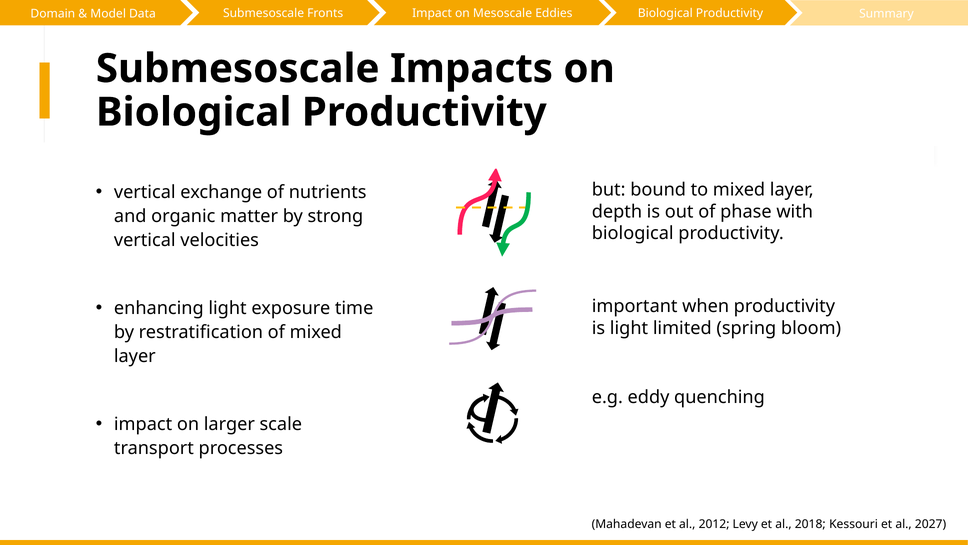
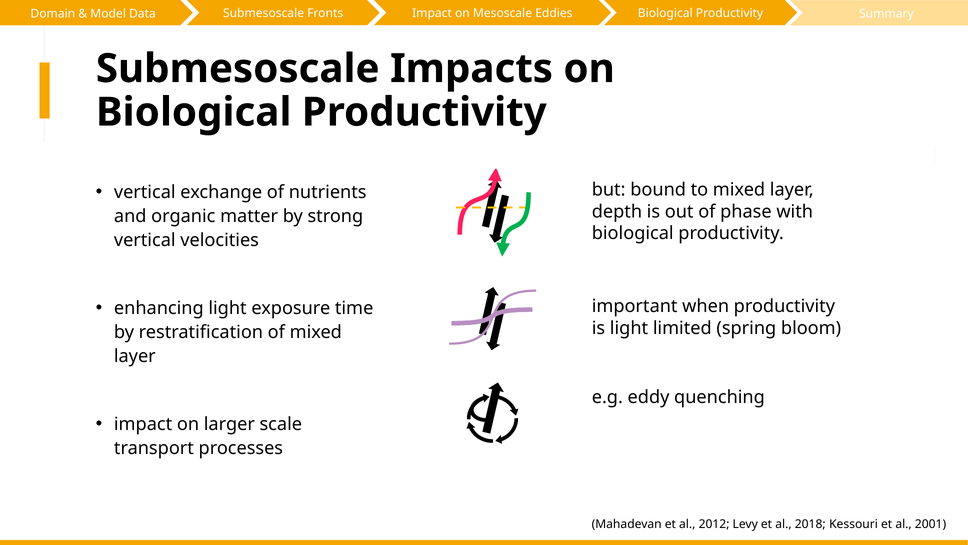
2027: 2027 -> 2001
